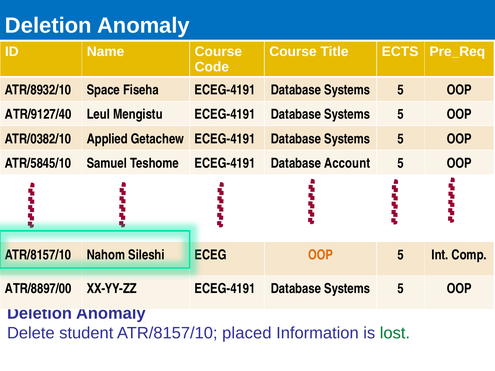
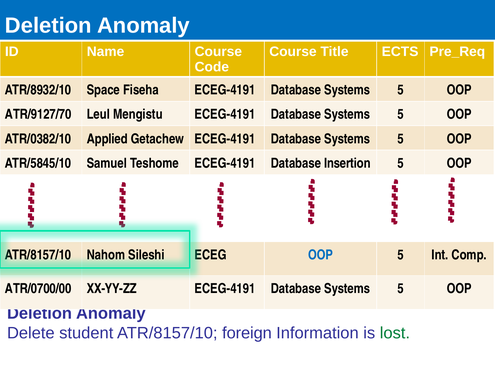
ATR/9127/40: ATR/9127/40 -> ATR/9127/70
Account: Account -> Insertion
OOP at (321, 255) colour: orange -> blue
ATR/8897/00: ATR/8897/00 -> ATR/0700/00
placed: placed -> foreign
